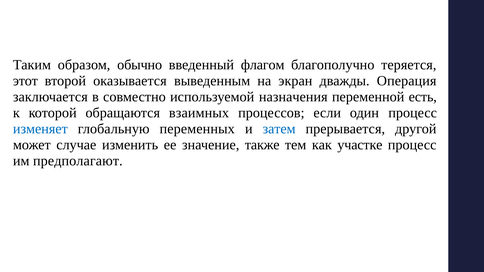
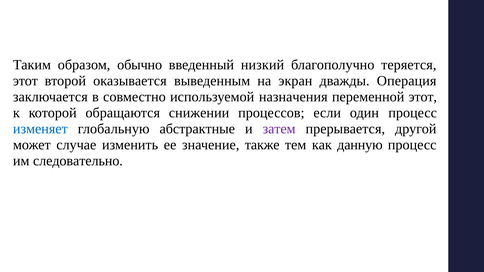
флагом: флагом -> низкий
переменной есть: есть -> этот
взаимных: взаимных -> снижении
переменных: переменных -> абстрактные
затем colour: blue -> purple
участке: участке -> данную
предполагают: предполагают -> следовательно
